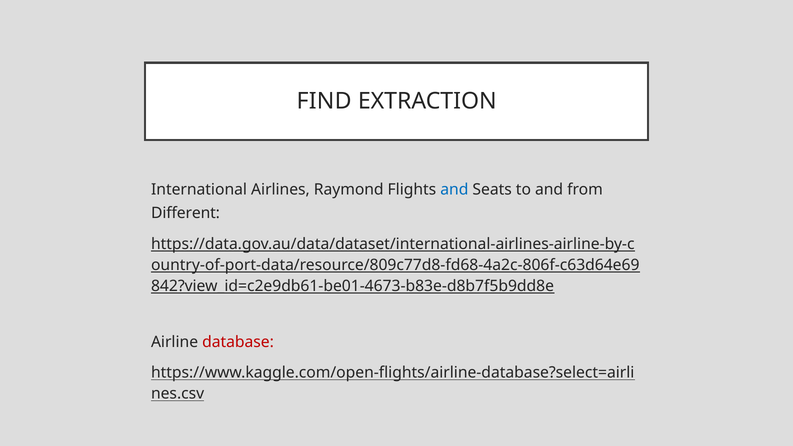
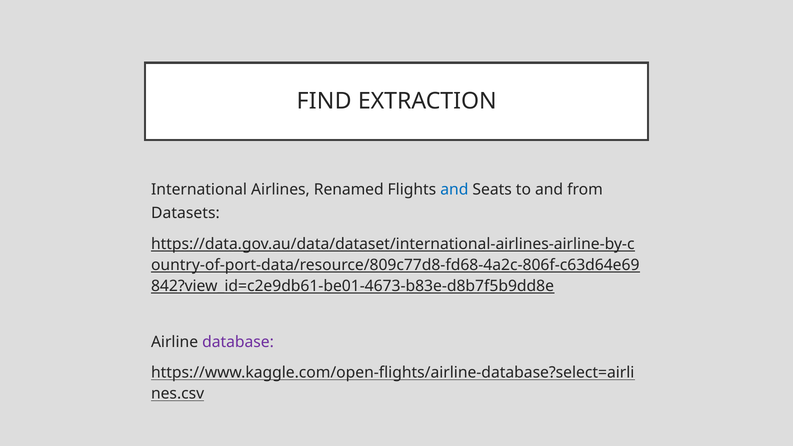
Raymond: Raymond -> Renamed
Different: Different -> Datasets
database colour: red -> purple
